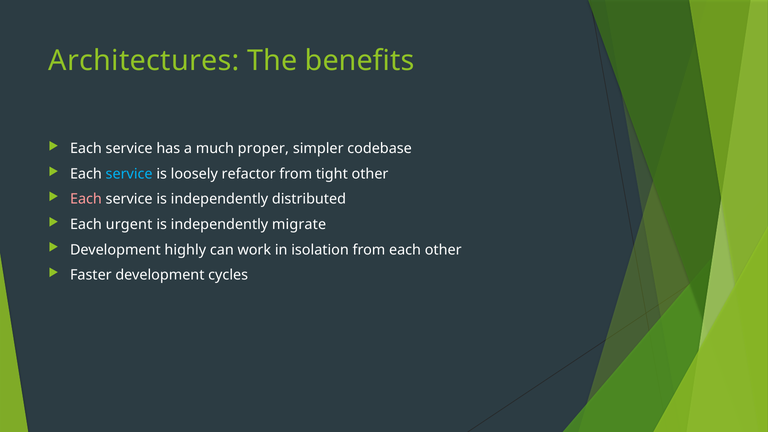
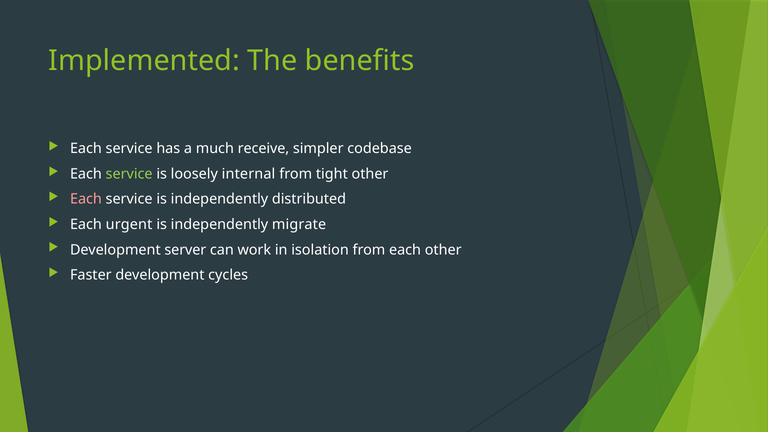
Architectures: Architectures -> Implemented
proper: proper -> receive
service at (129, 174) colour: light blue -> light green
refactor: refactor -> internal
highly: highly -> server
